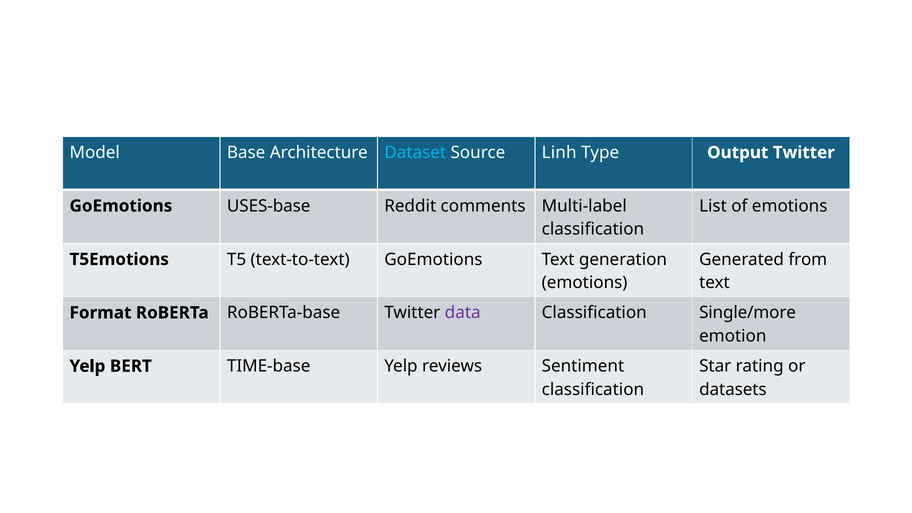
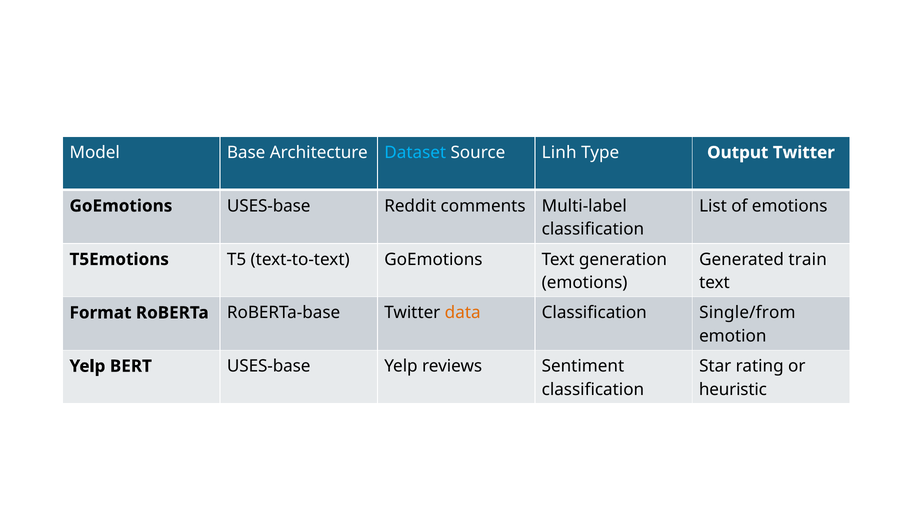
from: from -> train
data colour: purple -> orange
Single/more: Single/more -> Single/from
BERT TIME-base: TIME-base -> USES-base
datasets: datasets -> heuristic
